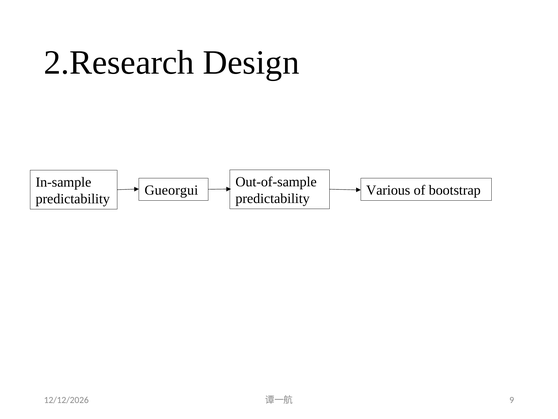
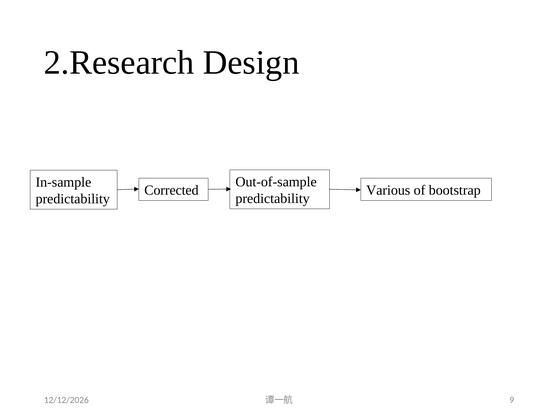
Gueorgui: Gueorgui -> Corrected
